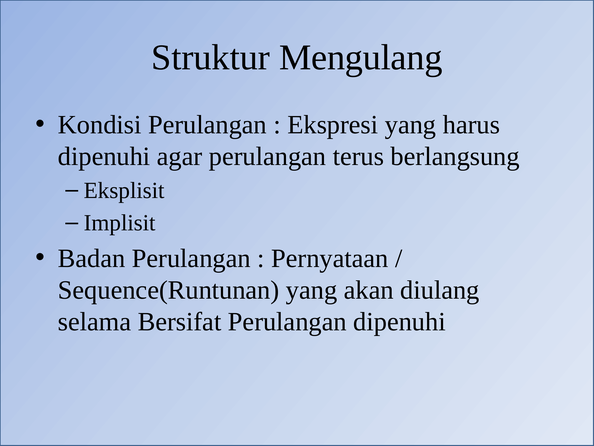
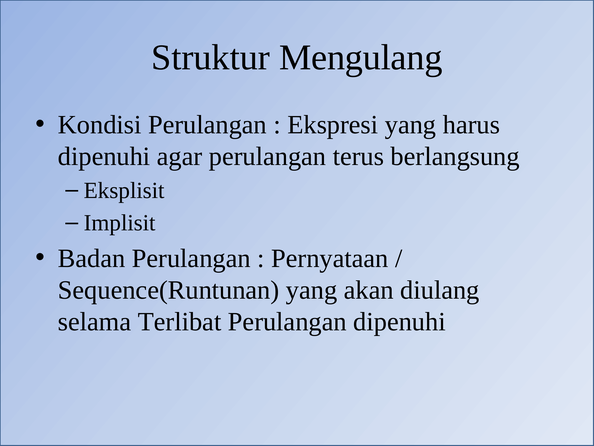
Bersifat: Bersifat -> Terlibat
